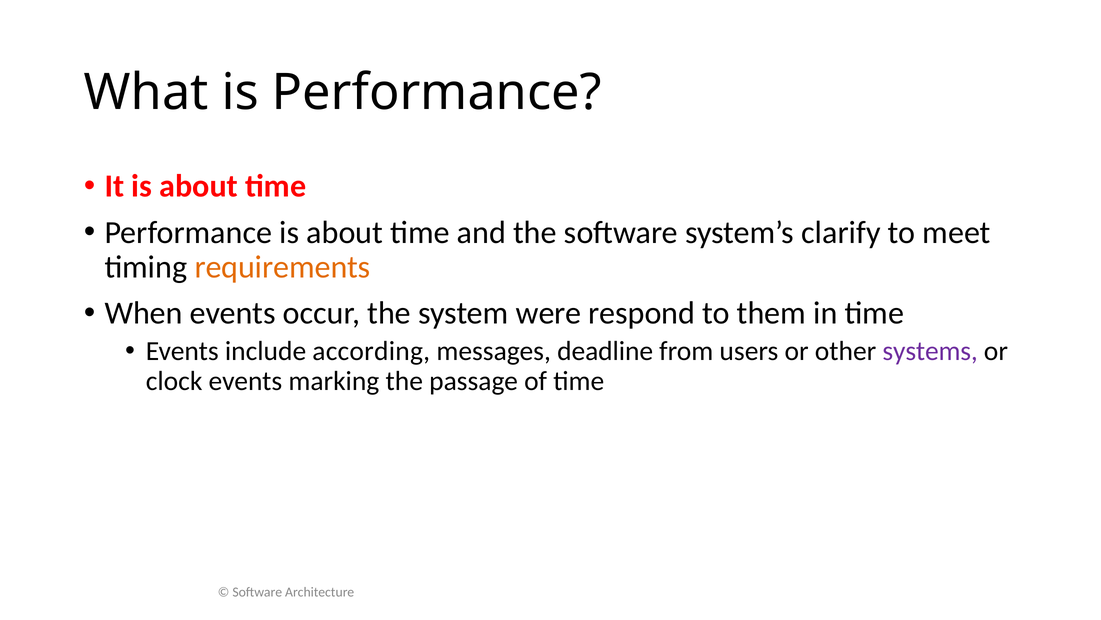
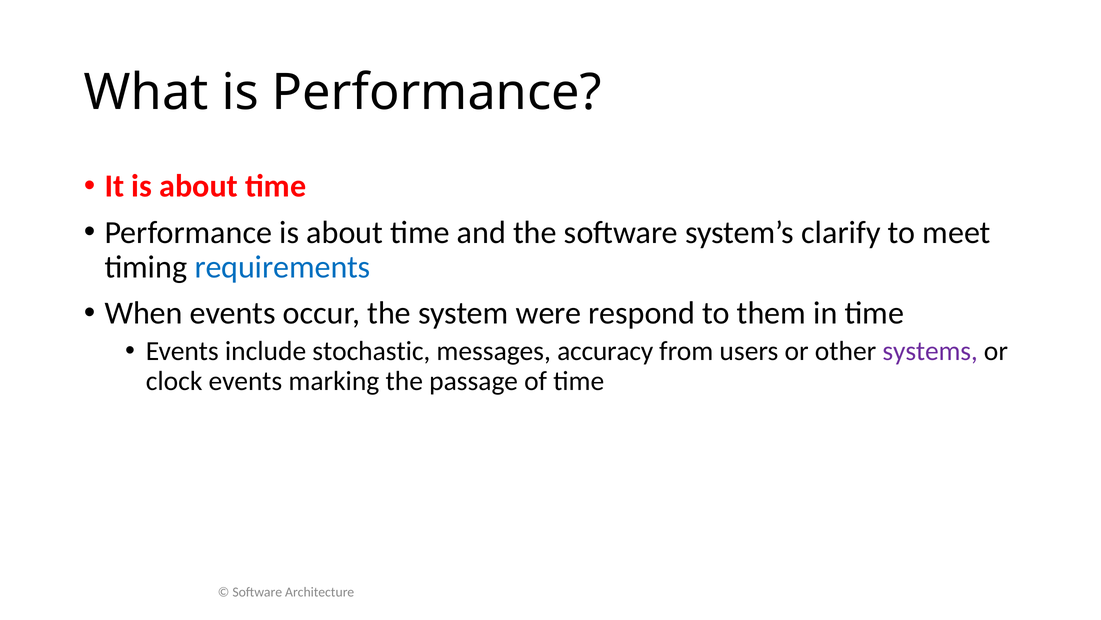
requirements colour: orange -> blue
according: according -> stochastic
deadline: deadline -> accuracy
